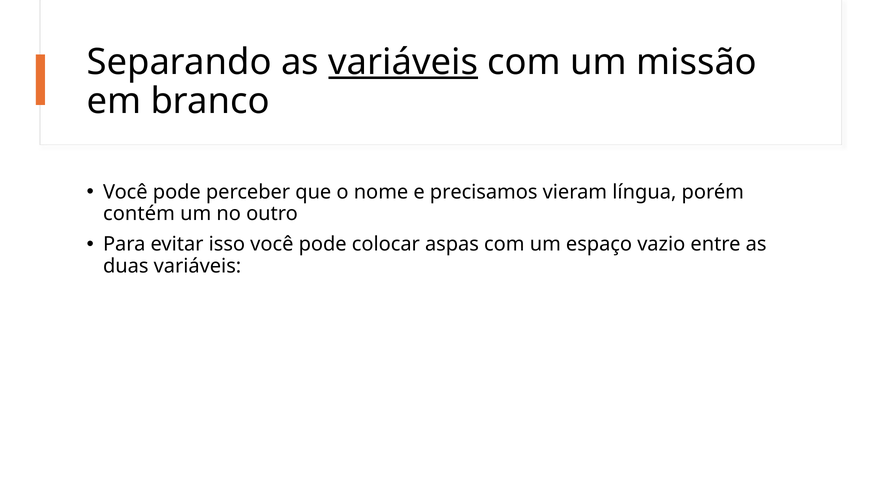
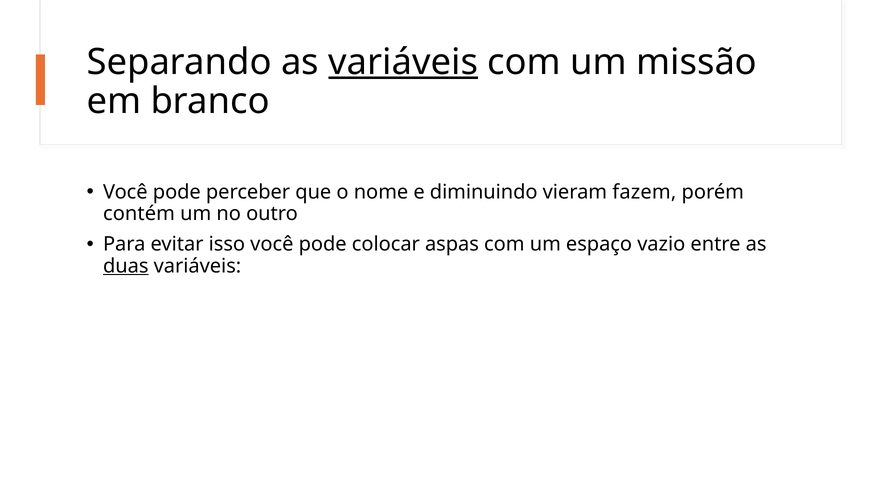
precisamos: precisamos -> diminuindo
língua: língua -> fazem
duas underline: none -> present
